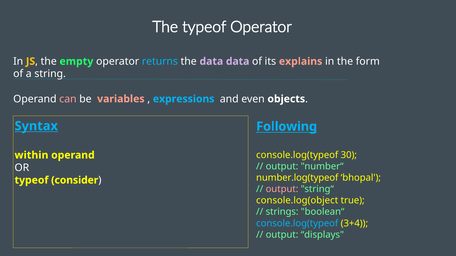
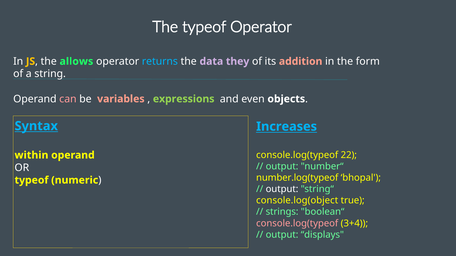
empty: empty -> allows
data data: data -> they
explains: explains -> addition
expressions colour: light blue -> light green
Following: Following -> Increases
30: 30 -> 22
consider: consider -> numeric
output at (282, 189) colour: pink -> white
console.log(typeof at (297, 224) colour: light blue -> pink
